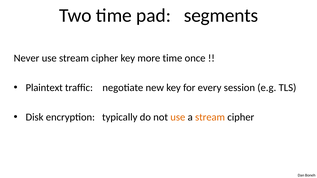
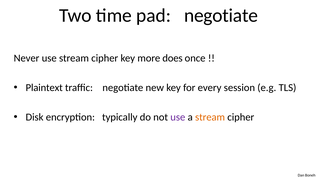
pad segments: segments -> negotiate
more time: time -> does
use at (178, 117) colour: orange -> purple
